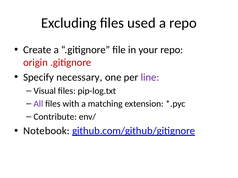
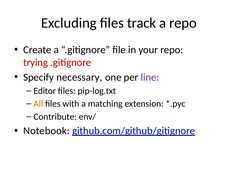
used: used -> track
origin: origin -> trying
Visual: Visual -> Editor
All colour: purple -> orange
